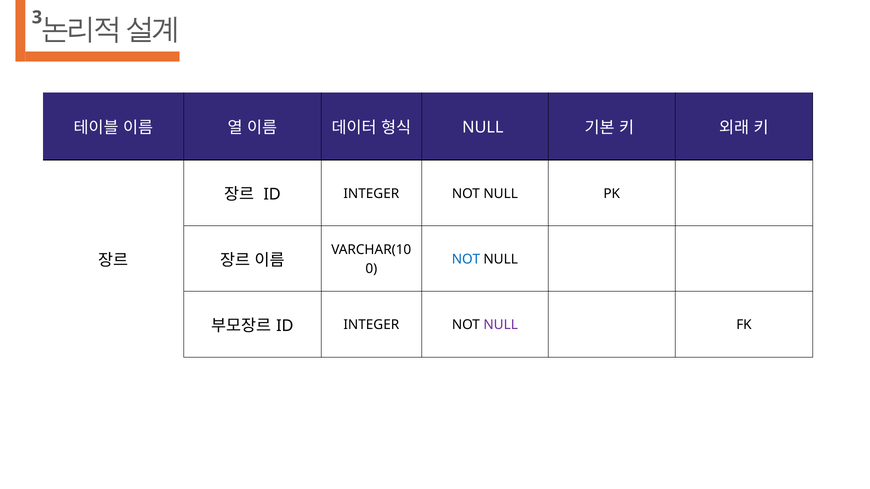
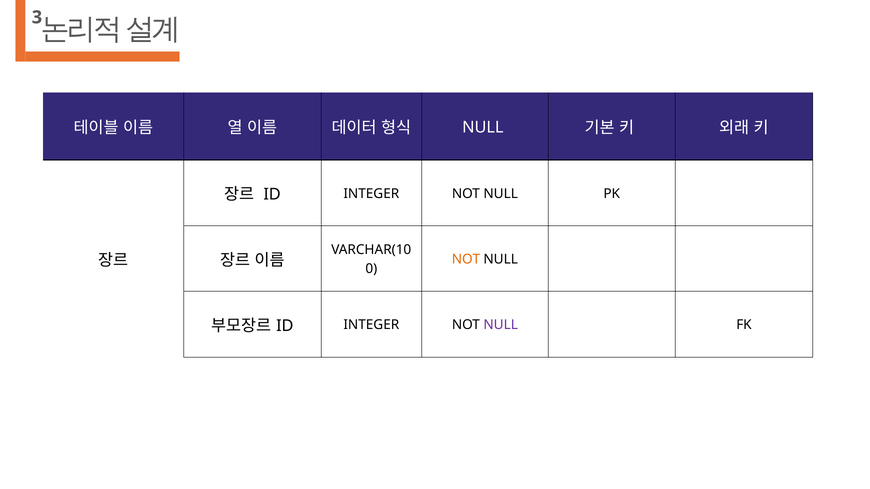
NOT at (466, 259) colour: blue -> orange
